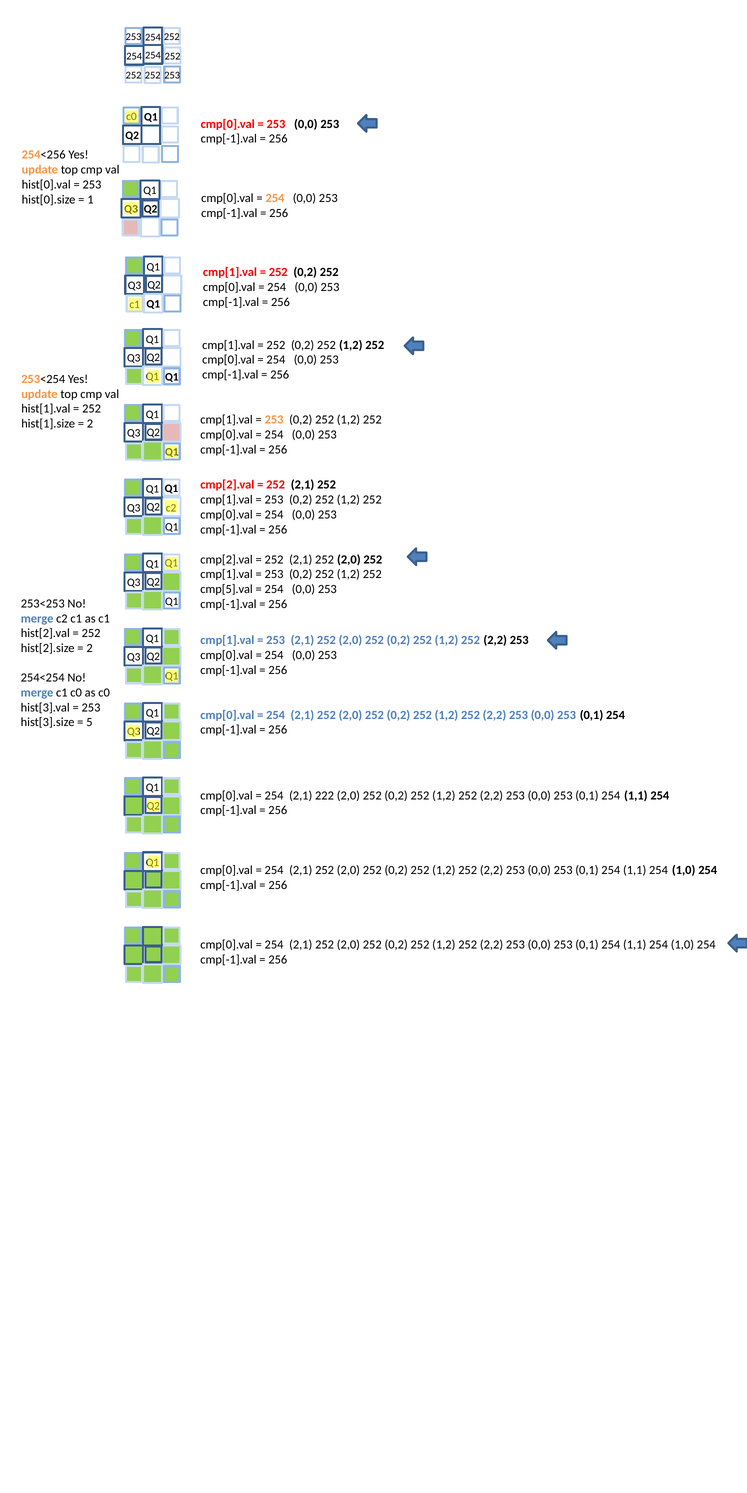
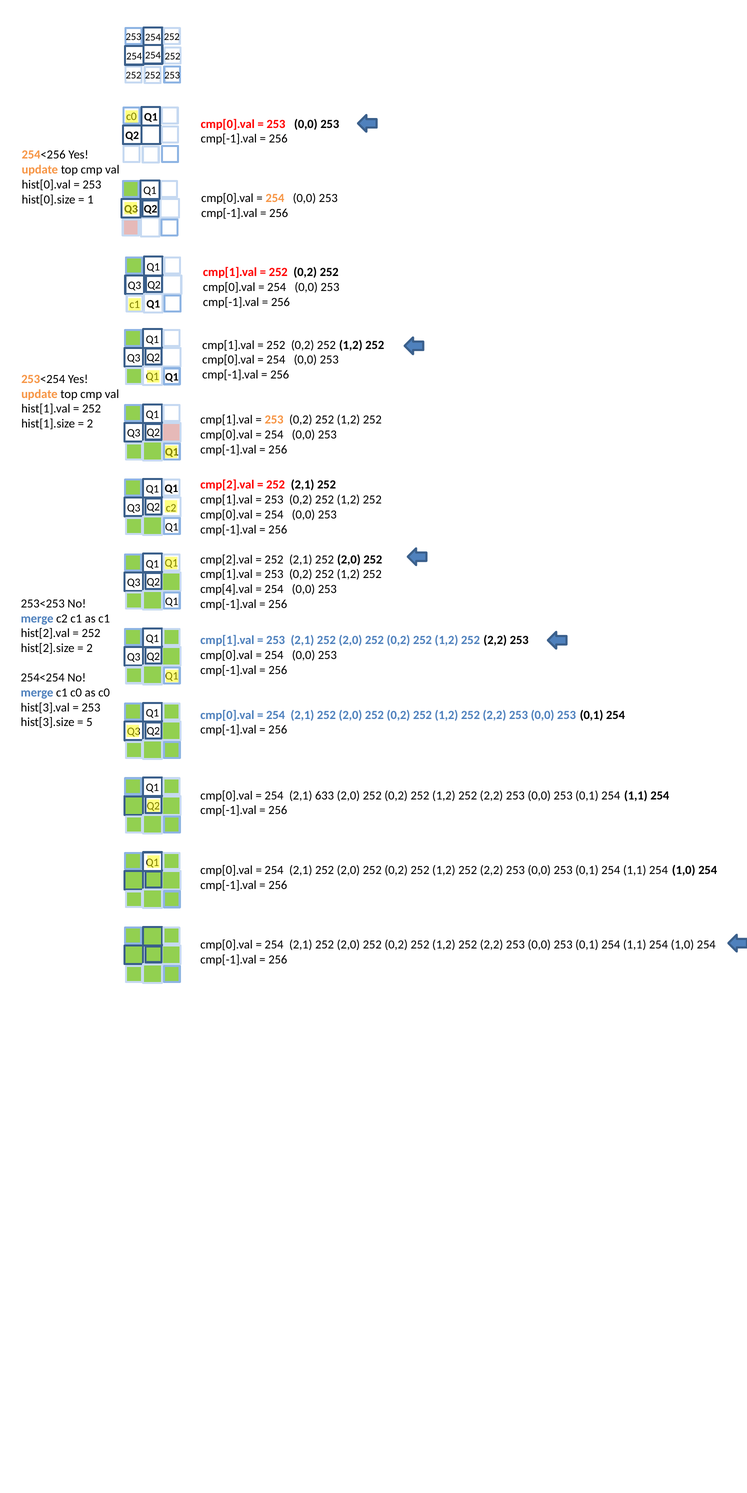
cmp[5].val: cmp[5].val -> cmp[4].val
222: 222 -> 633
